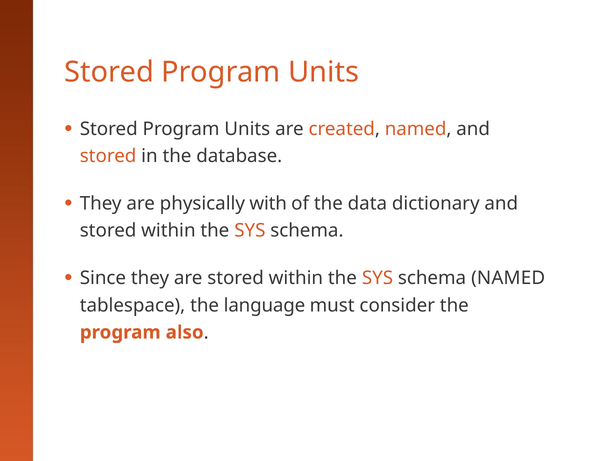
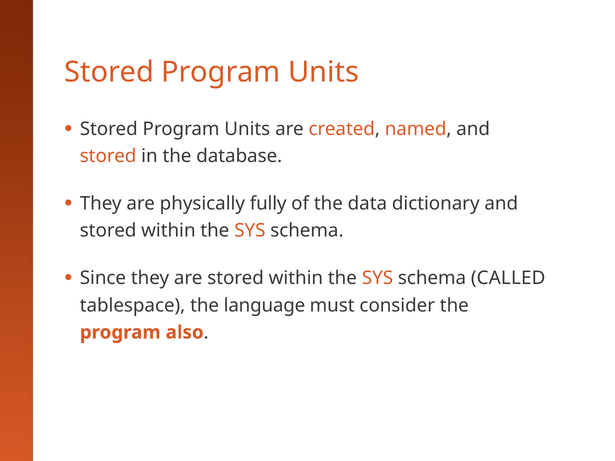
with: with -> fully
schema NAMED: NAMED -> CALLED
